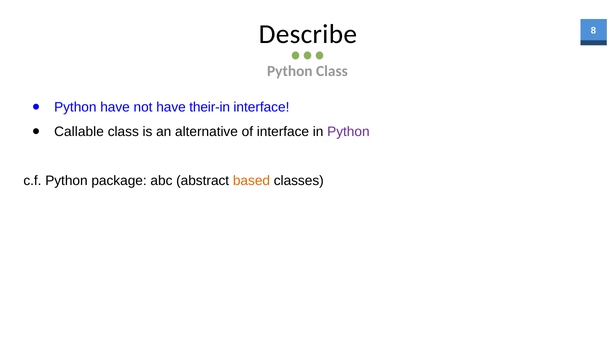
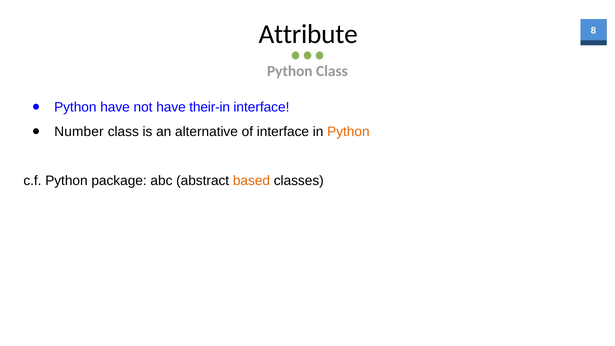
Describe: Describe -> Attribute
Callable: Callable -> Number
Python at (348, 132) colour: purple -> orange
